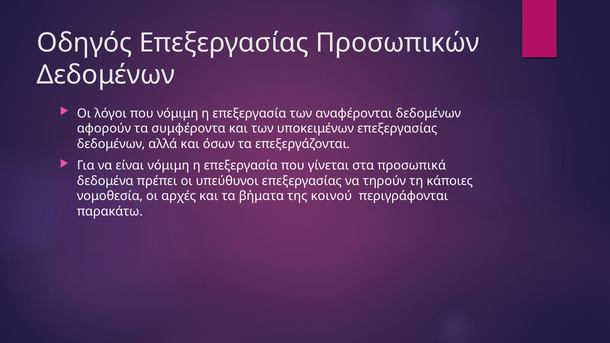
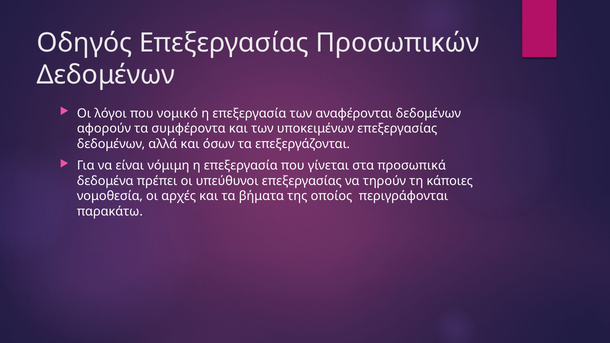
που νόμιμη: νόμιμη -> νομικό
κοινού: κοινού -> οποίος
